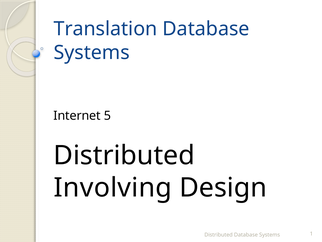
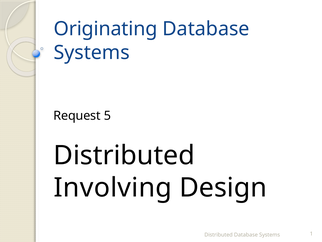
Translation: Translation -> Originating
Internet: Internet -> Request
